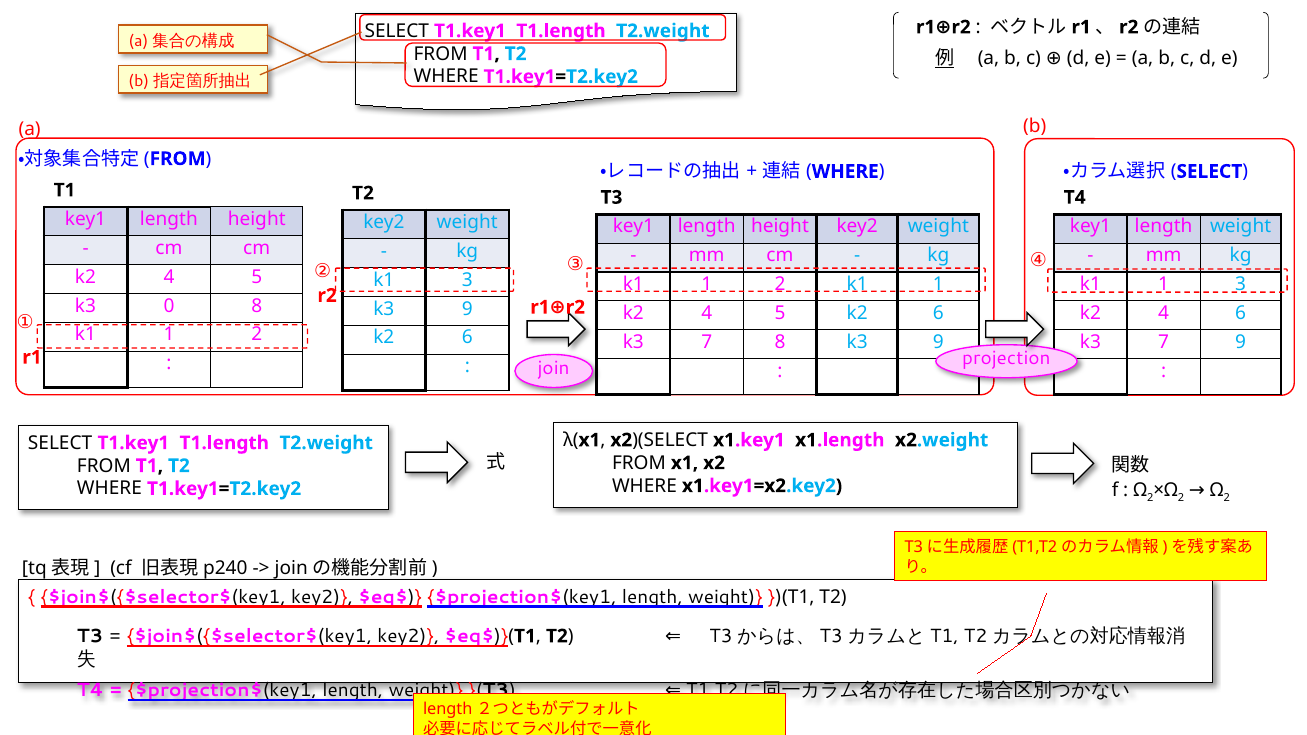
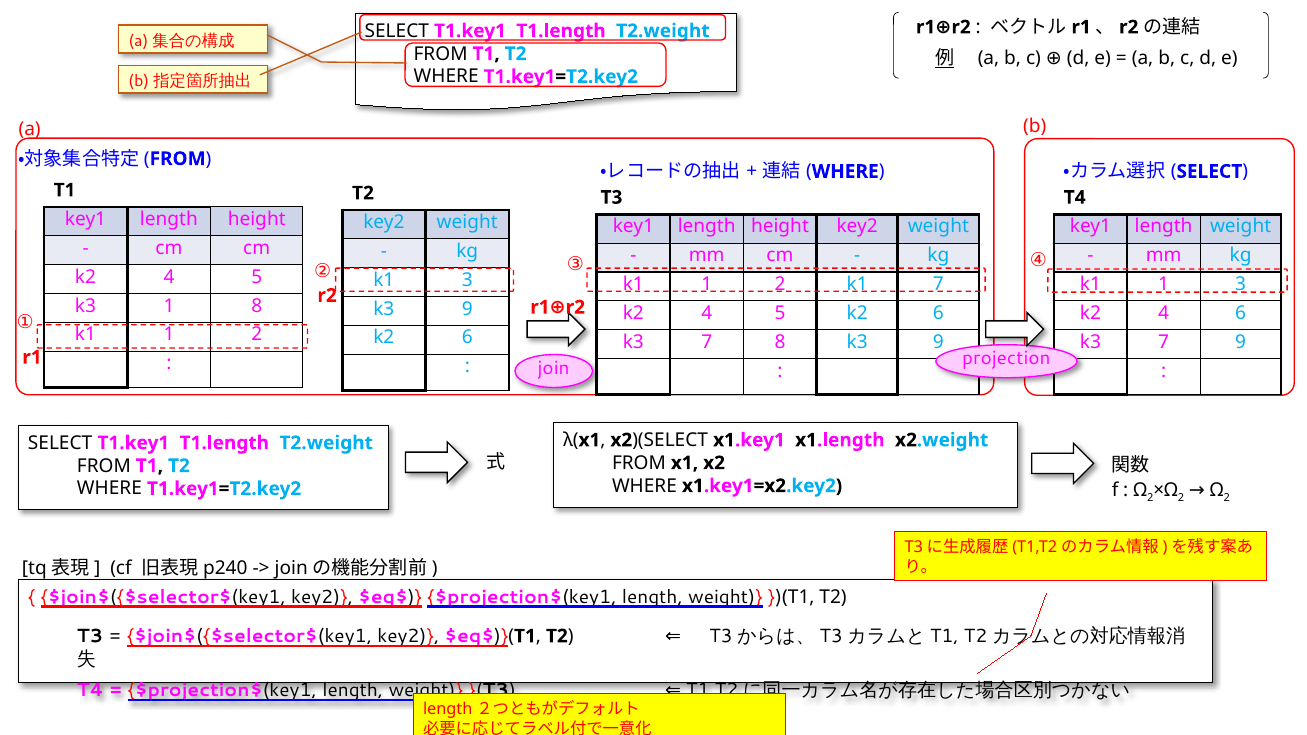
2 k1 1: 1 -> 7
k3 0: 0 -> 1
